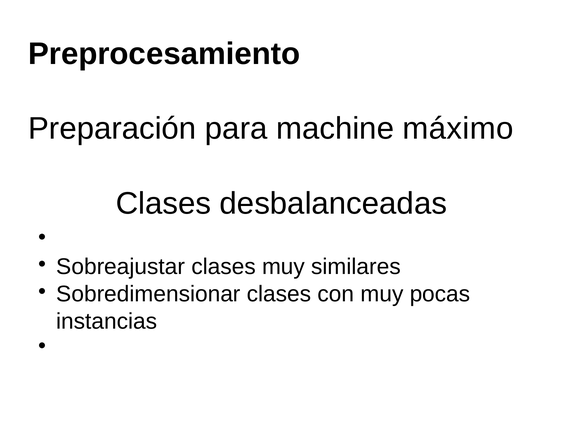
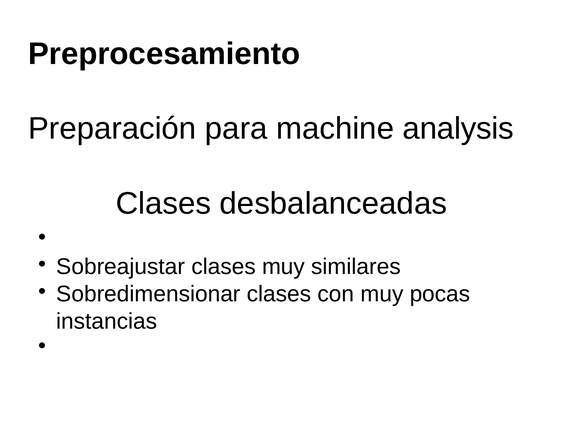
máximo: máximo -> analysis
